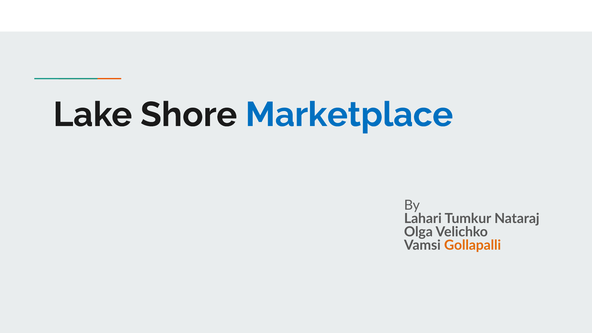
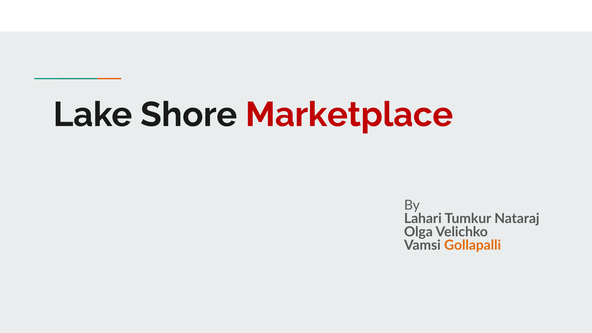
Marketplace colour: blue -> red
